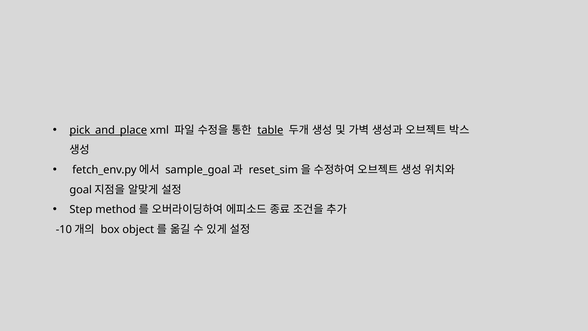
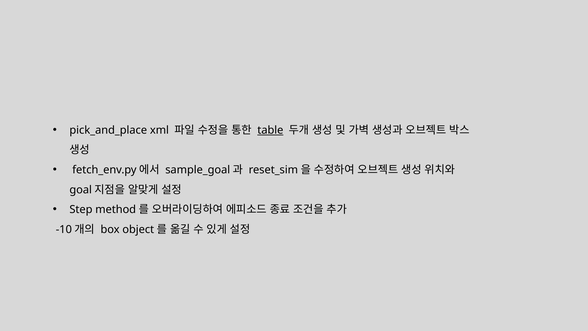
pick_and_place underline: present -> none
